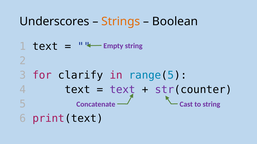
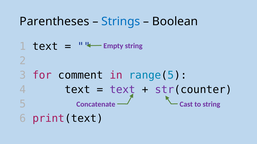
Underscores: Underscores -> Parentheses
Strings colour: orange -> blue
clarify: clarify -> comment
